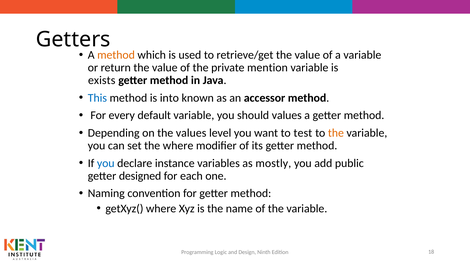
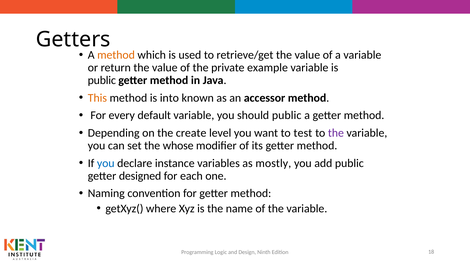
mention: mention -> example
exists at (102, 80): exists -> public
This colour: blue -> orange
should values: values -> public
the values: values -> create
the at (336, 133) colour: orange -> purple
the where: where -> whose
